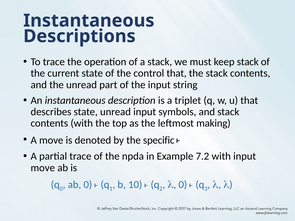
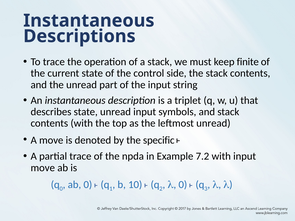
keep stack: stack -> finite
control that: that -> side
leftmost making: making -> unread
